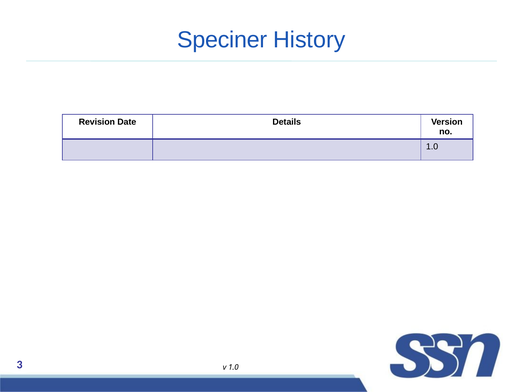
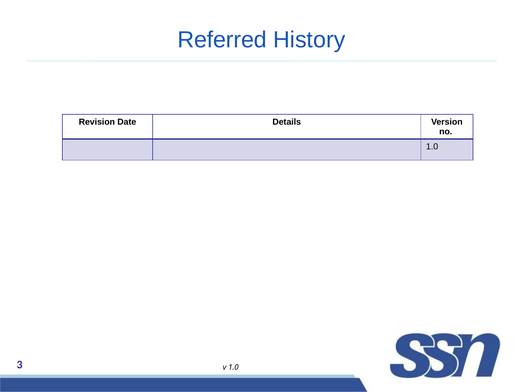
Speciner: Speciner -> Referred
